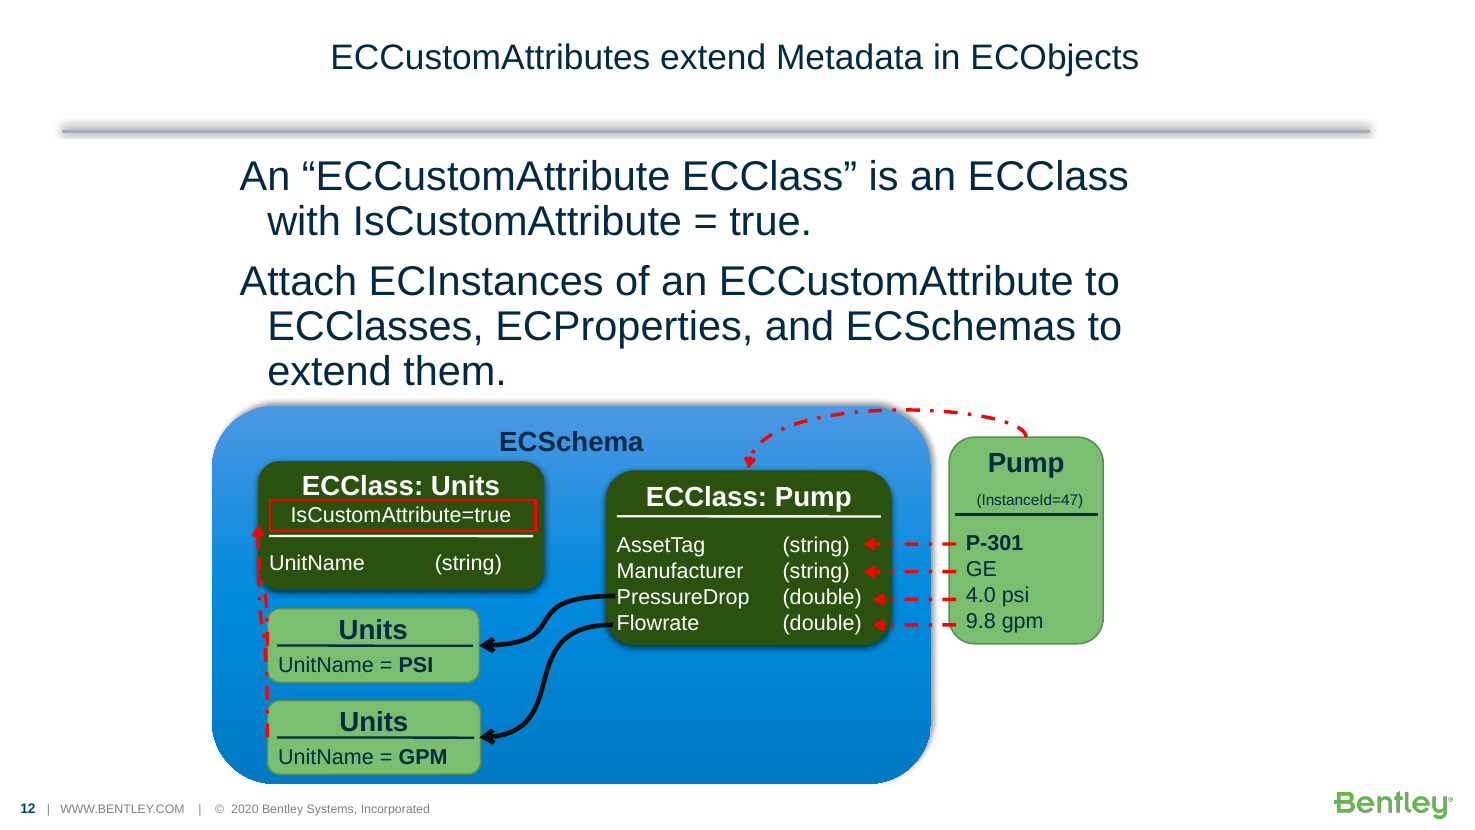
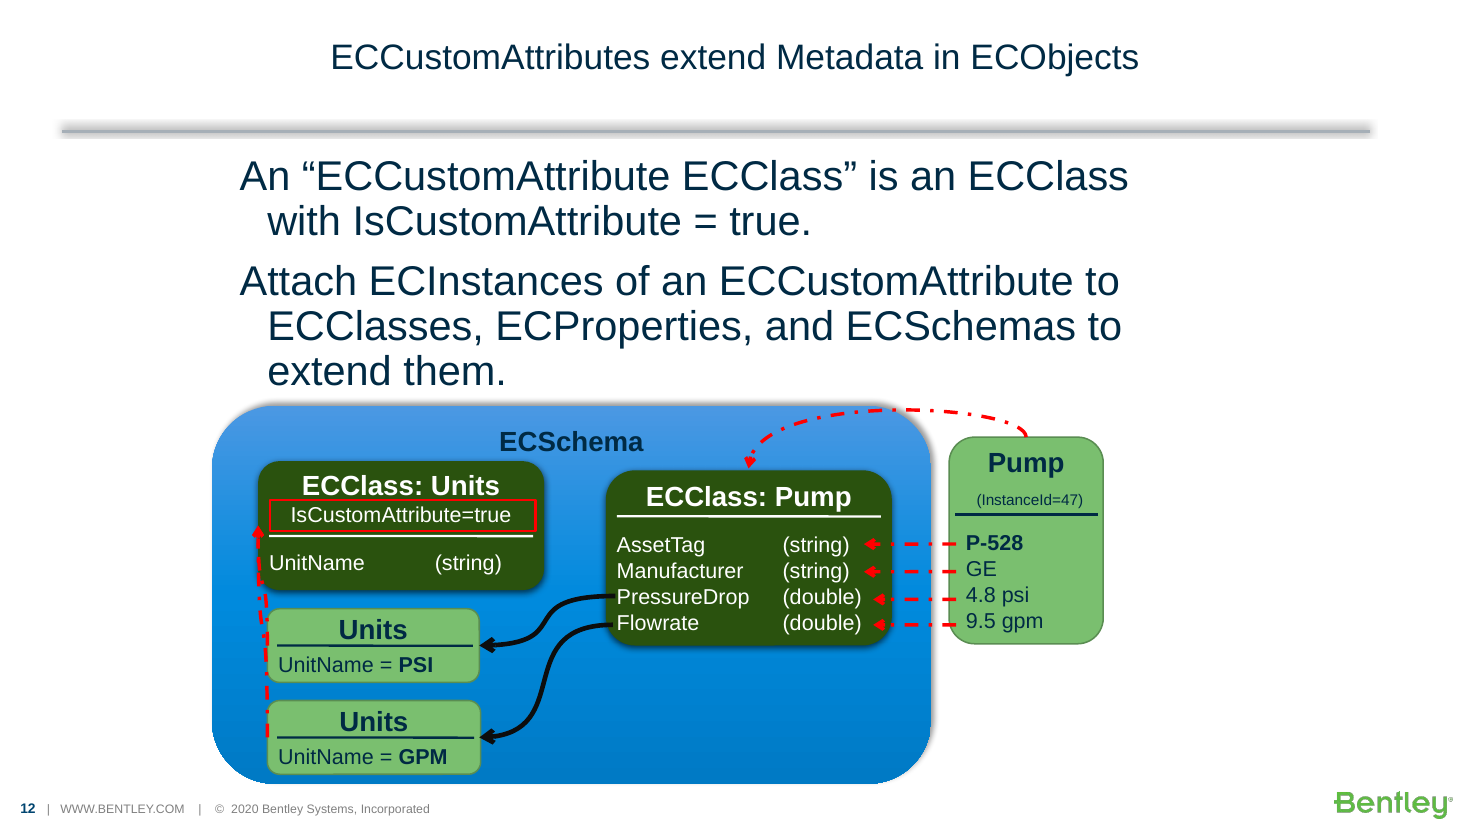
P-301: P-301 -> P-528
4.0: 4.0 -> 4.8
9.8: 9.8 -> 9.5
